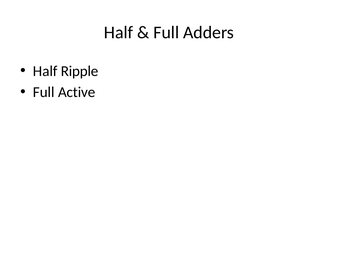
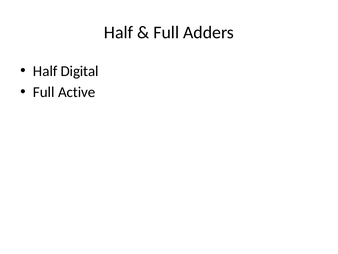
Ripple: Ripple -> Digital
